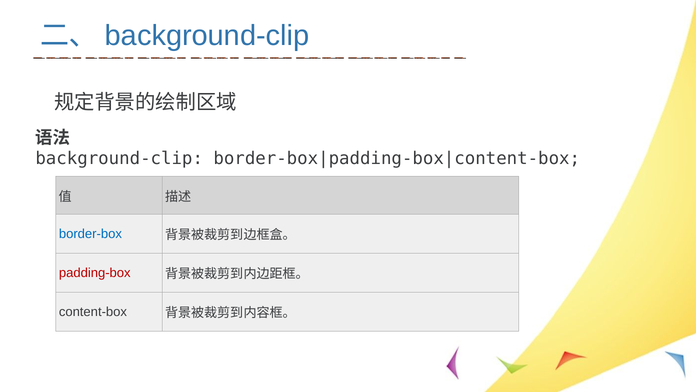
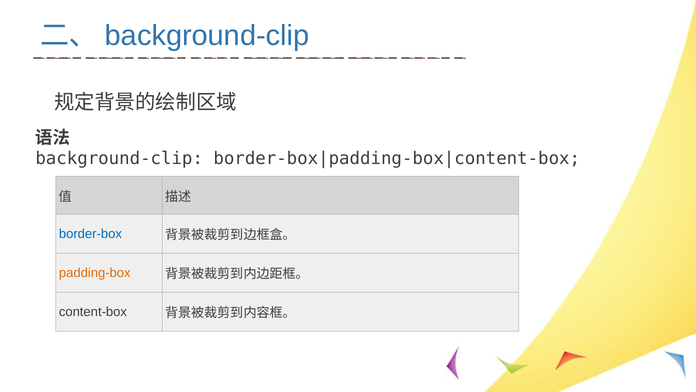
padding-box colour: red -> orange
